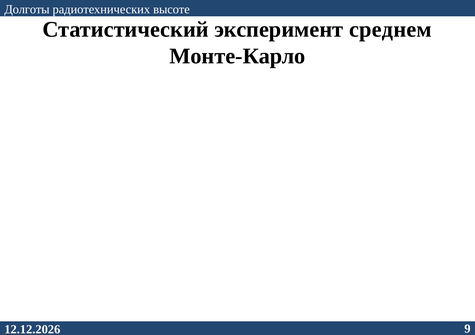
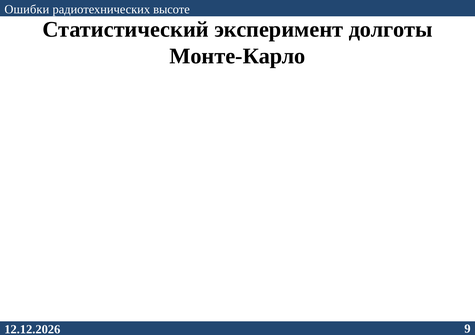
Долготы: Долготы -> Ошибки
среднем: среднем -> долготы
